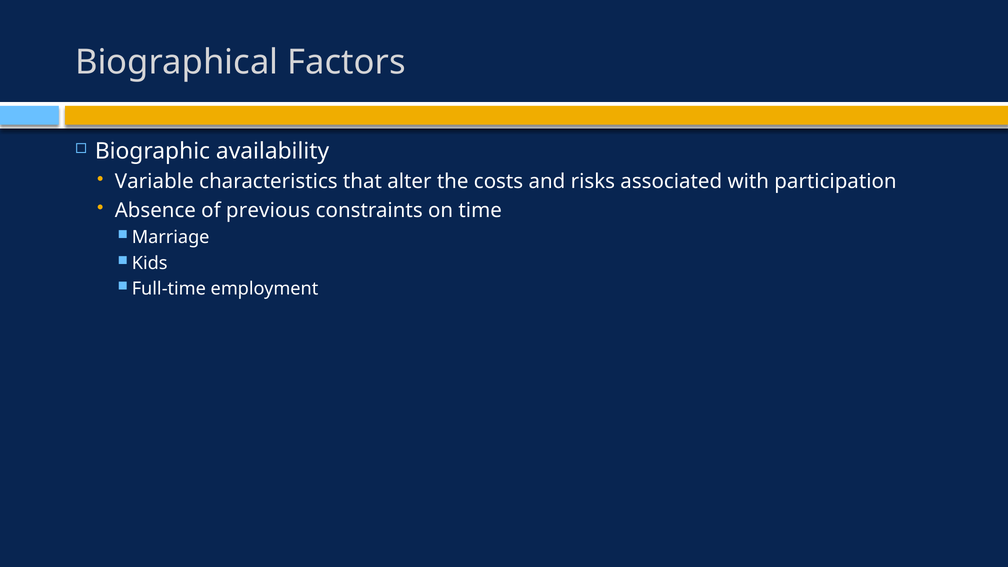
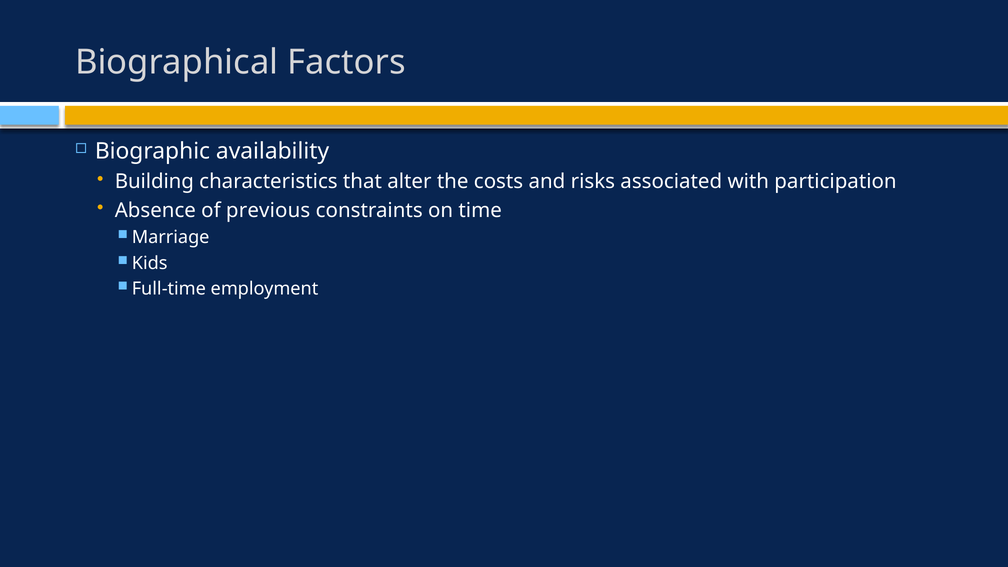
Variable: Variable -> Building
